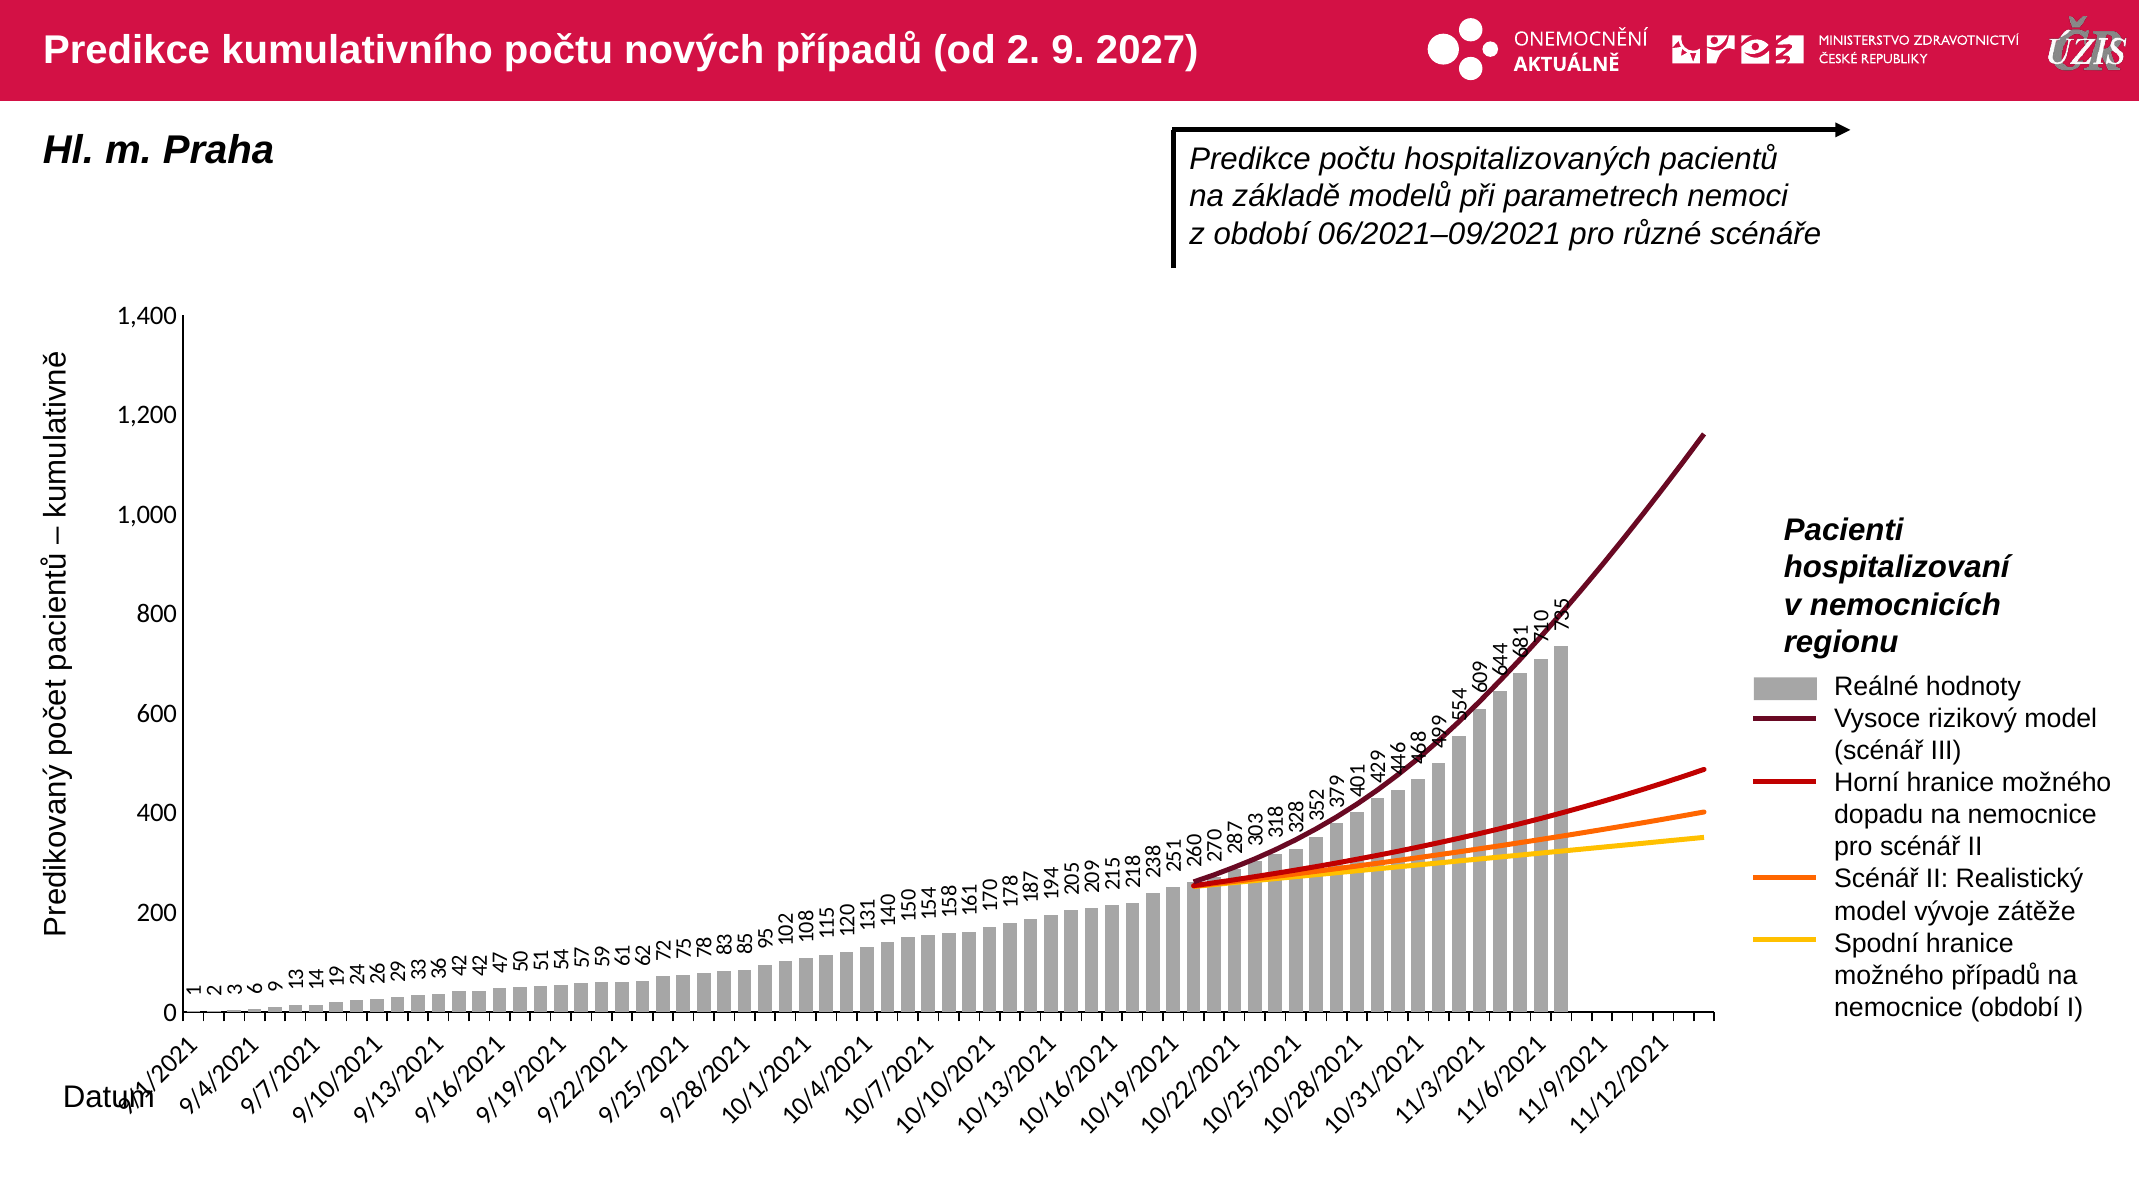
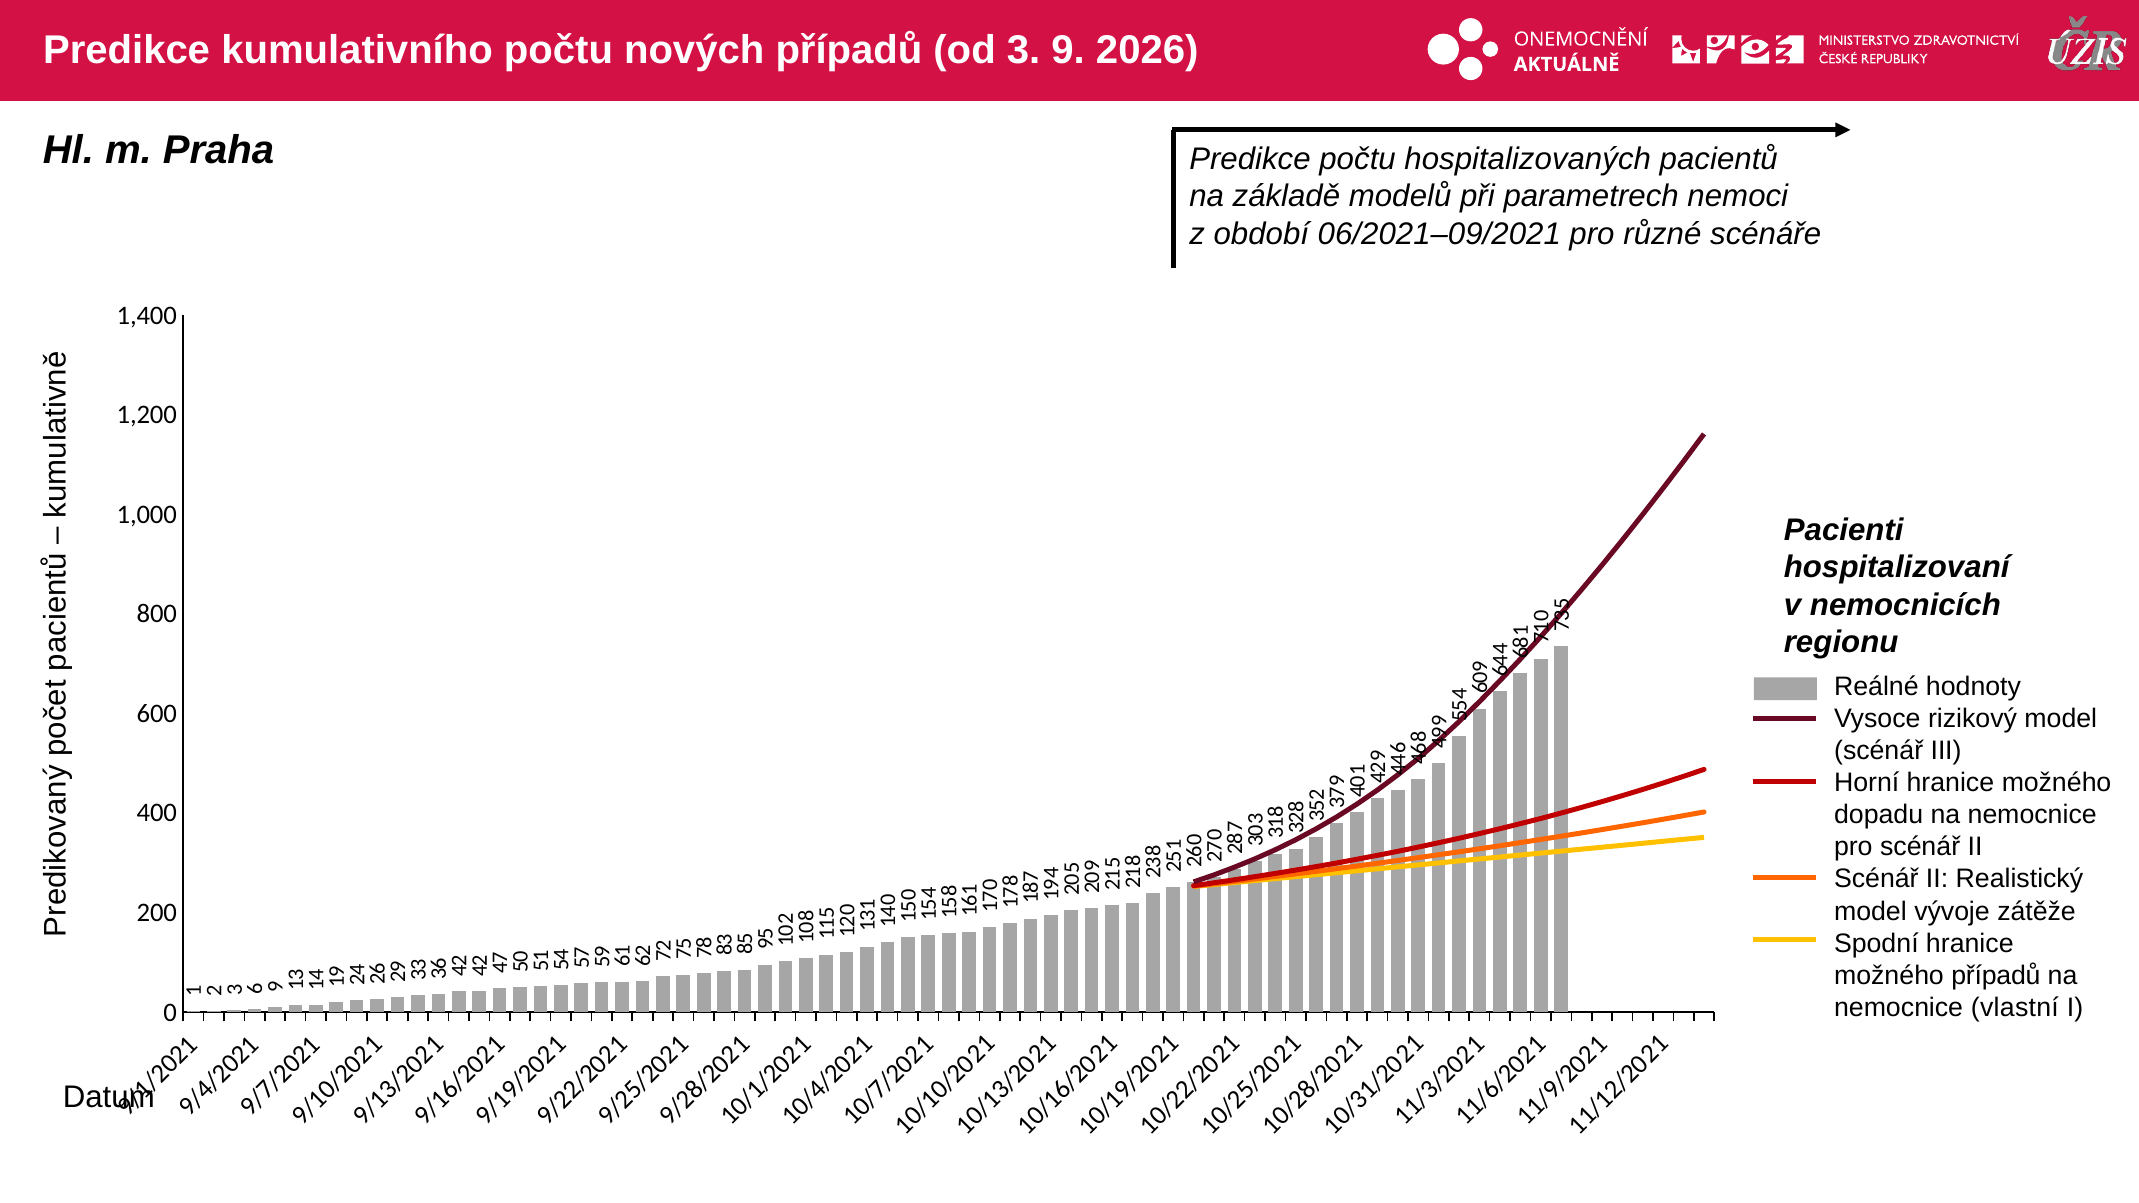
od 2: 2 -> 3
2027: 2027 -> 2026
nemocnice období: období -> vlastní
